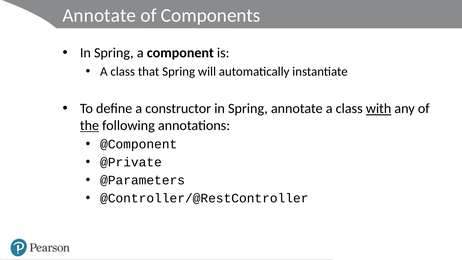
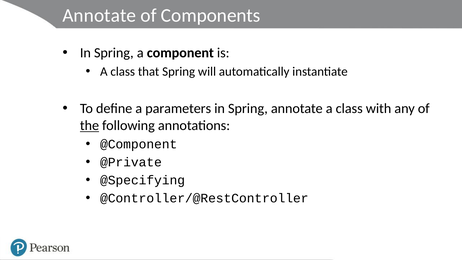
constructor: constructor -> parameters
with underline: present -> none
@Parameters: @Parameters -> @Specifying
